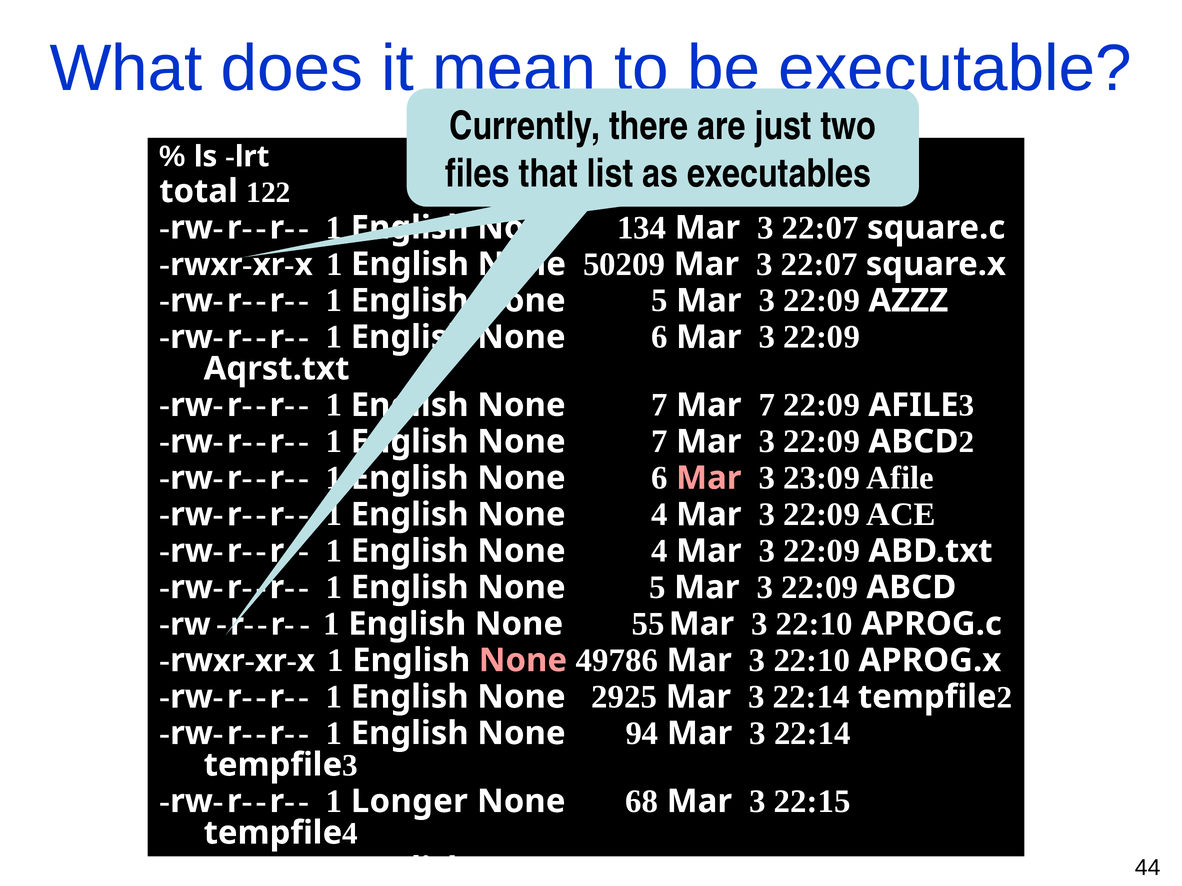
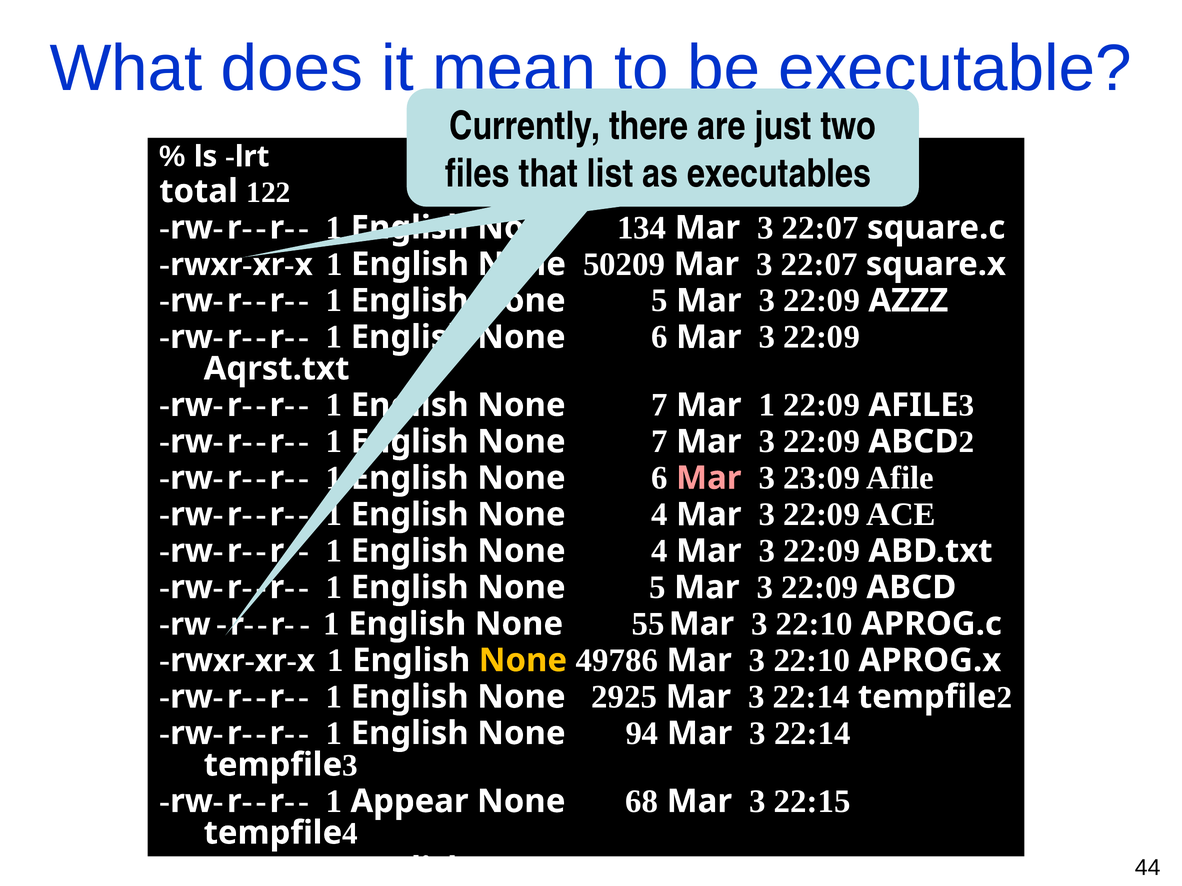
Mar 7: 7 -> 1
None at (523, 661) colour: pink -> yellow
Longer: Longer -> Appear
